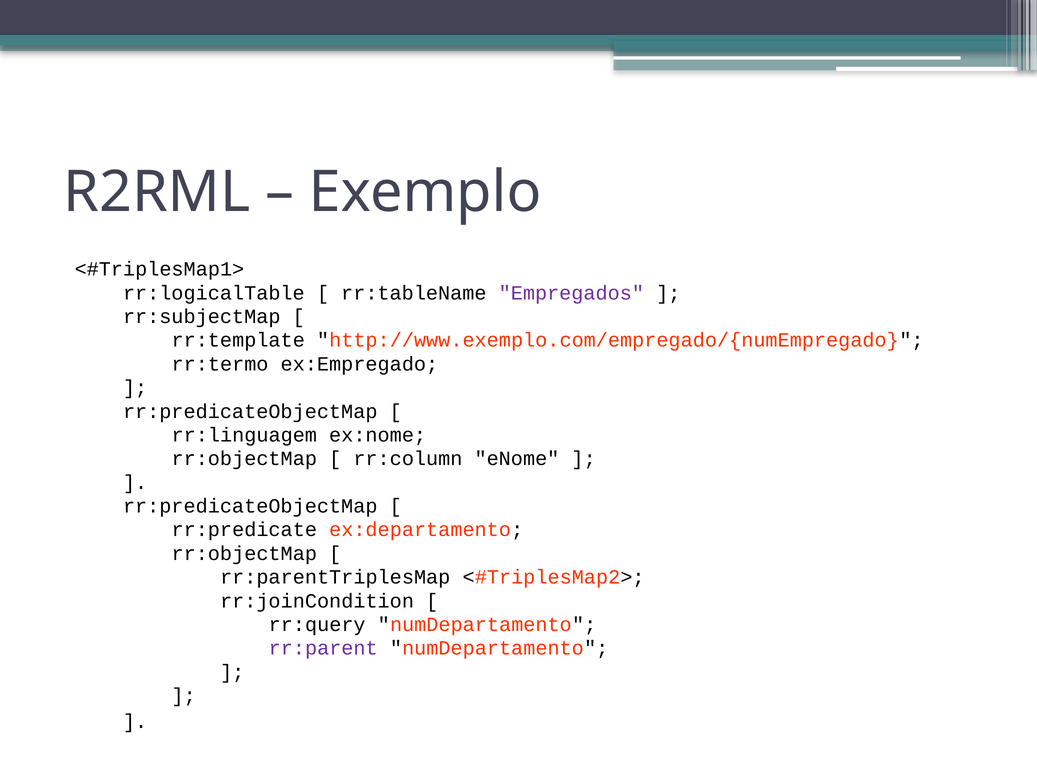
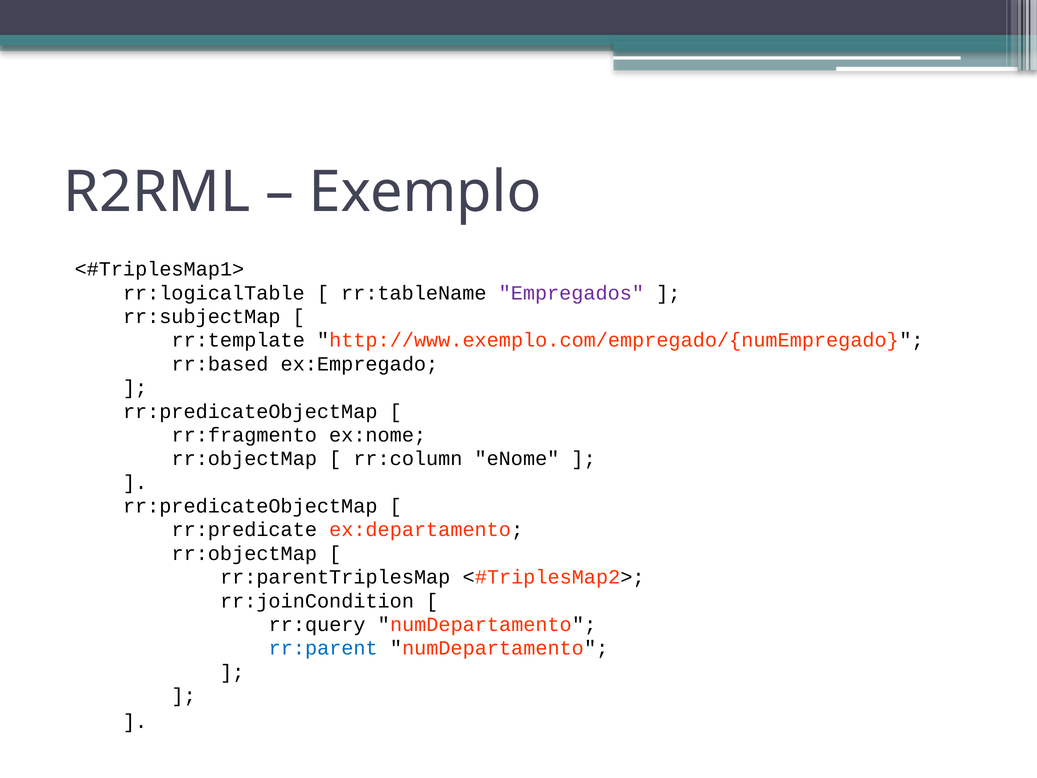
rr:termo: rr:termo -> rr:based
rr:linguagem: rr:linguagem -> rr:fragmento
rr:parent colour: purple -> blue
